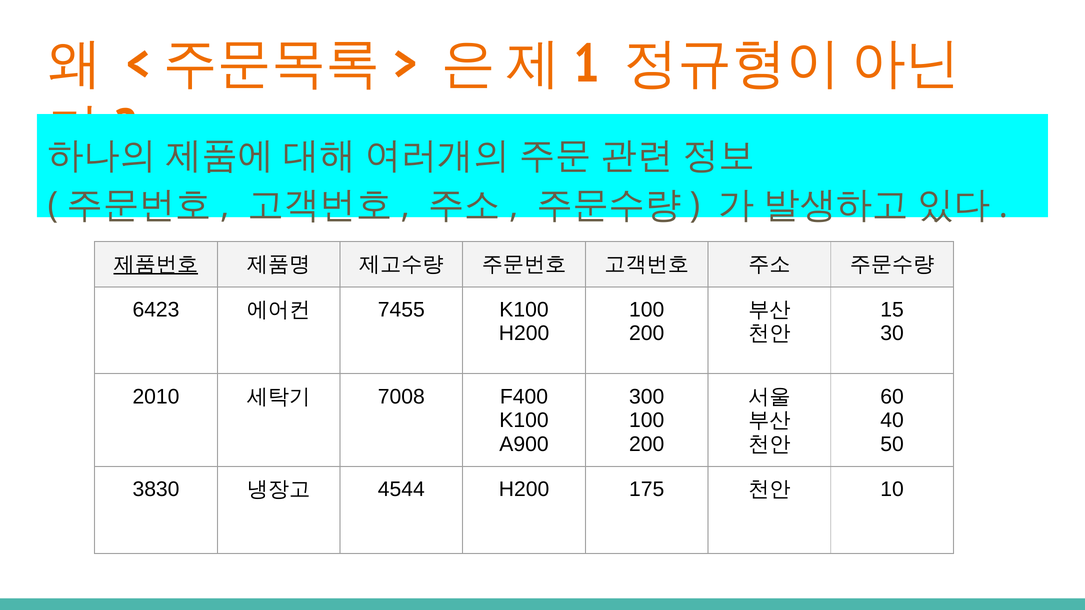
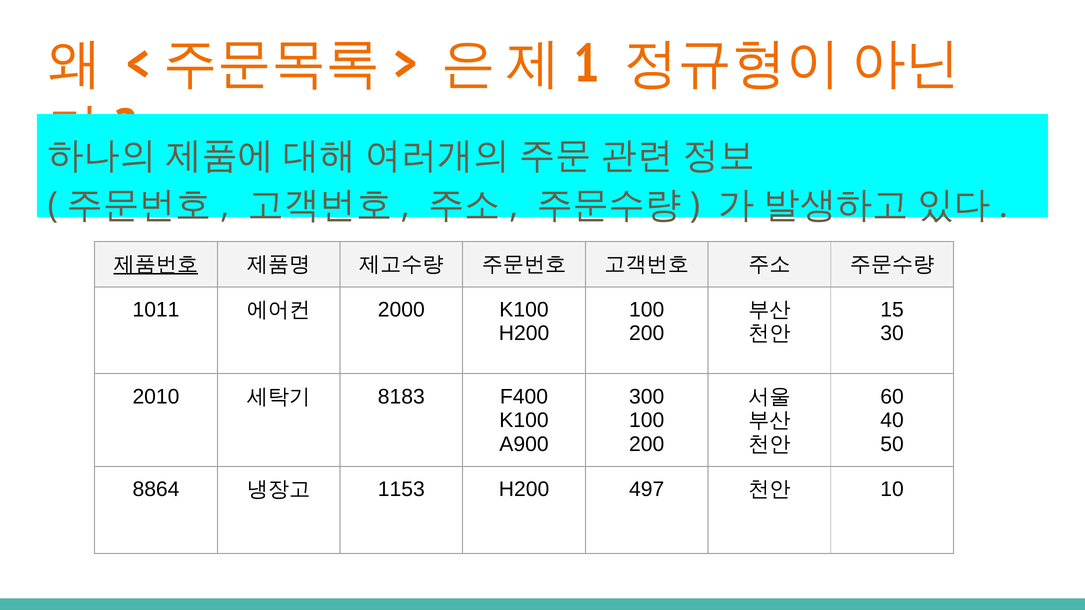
6423: 6423 -> 1011
7455: 7455 -> 2000
7008: 7008 -> 8183
3830: 3830 -> 8864
4544: 4544 -> 1153
175: 175 -> 497
